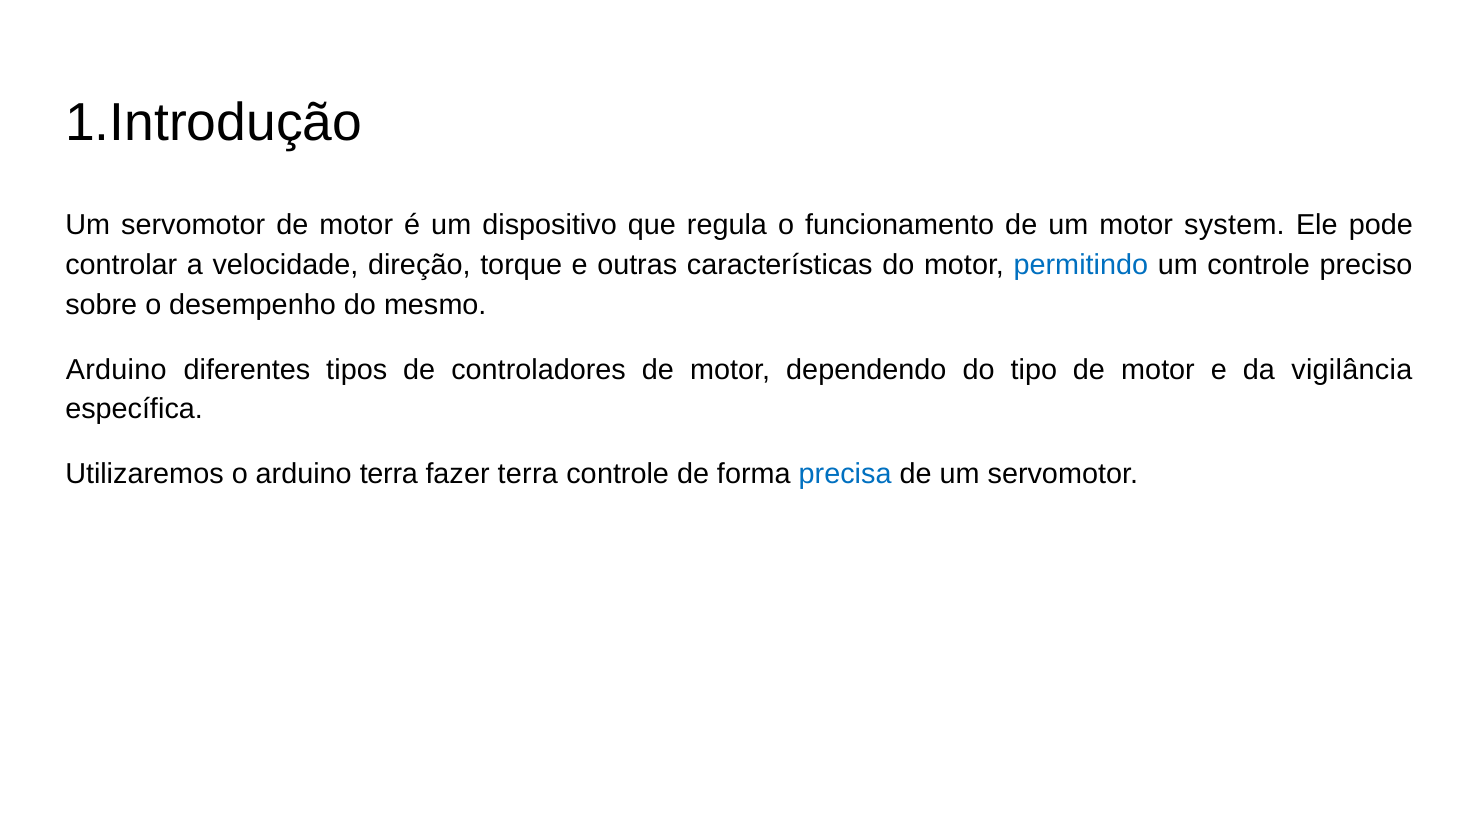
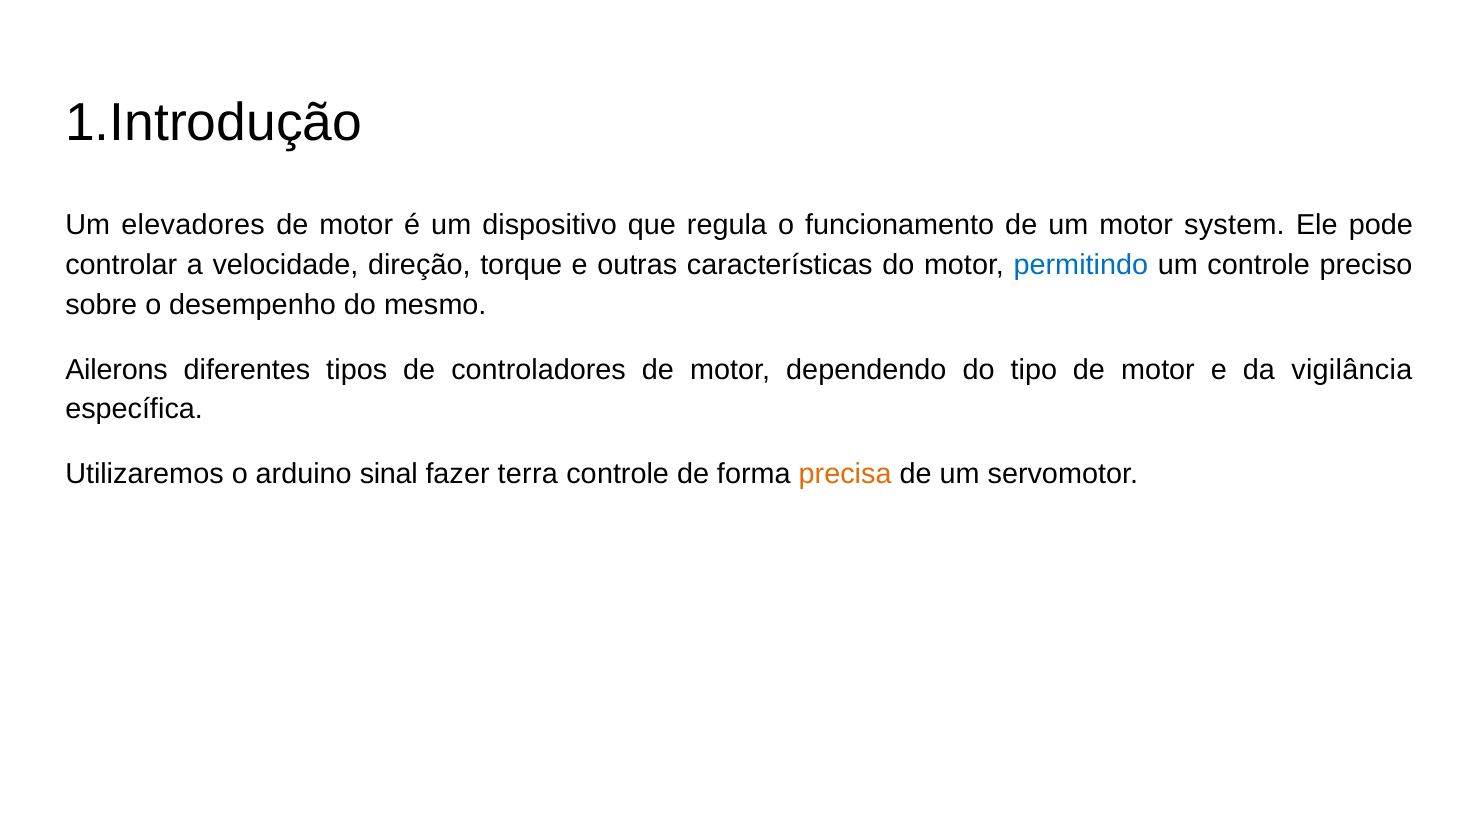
servomotor at (193, 225): servomotor -> elevadores
Arduino at (116, 369): Arduino -> Ailerons
arduino terra: terra -> sinal
precisa colour: blue -> orange
